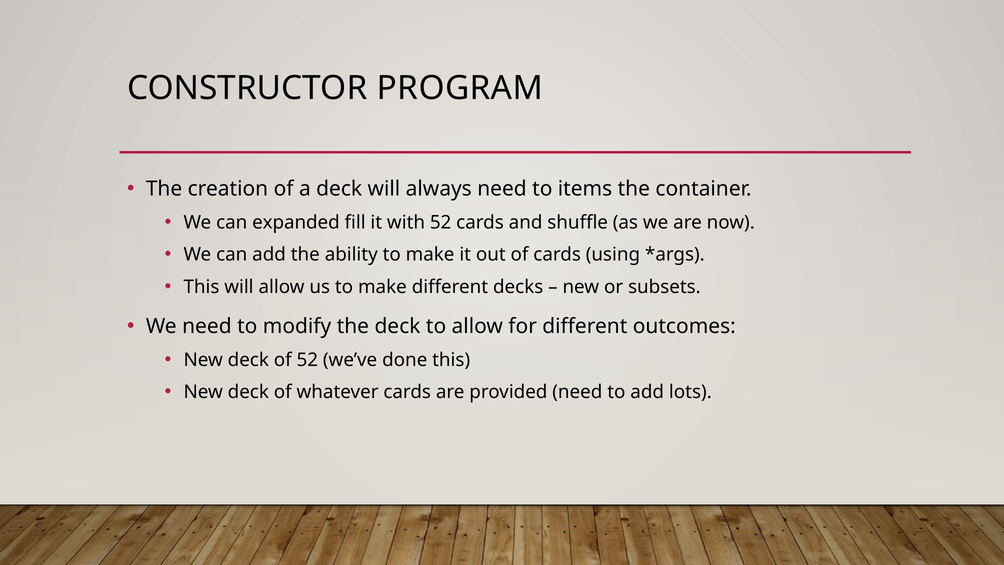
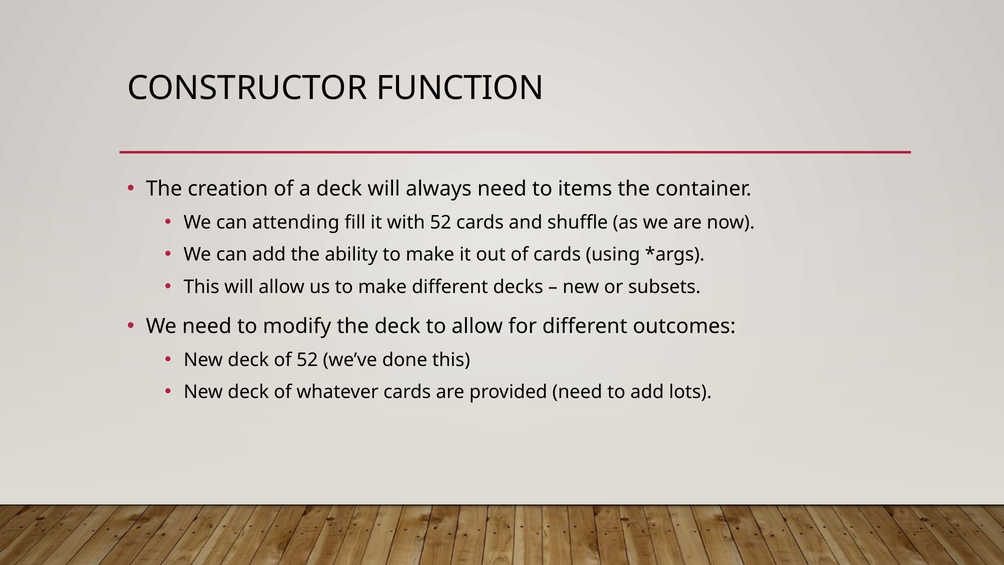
PROGRAM: PROGRAM -> FUNCTION
expanded: expanded -> attending
